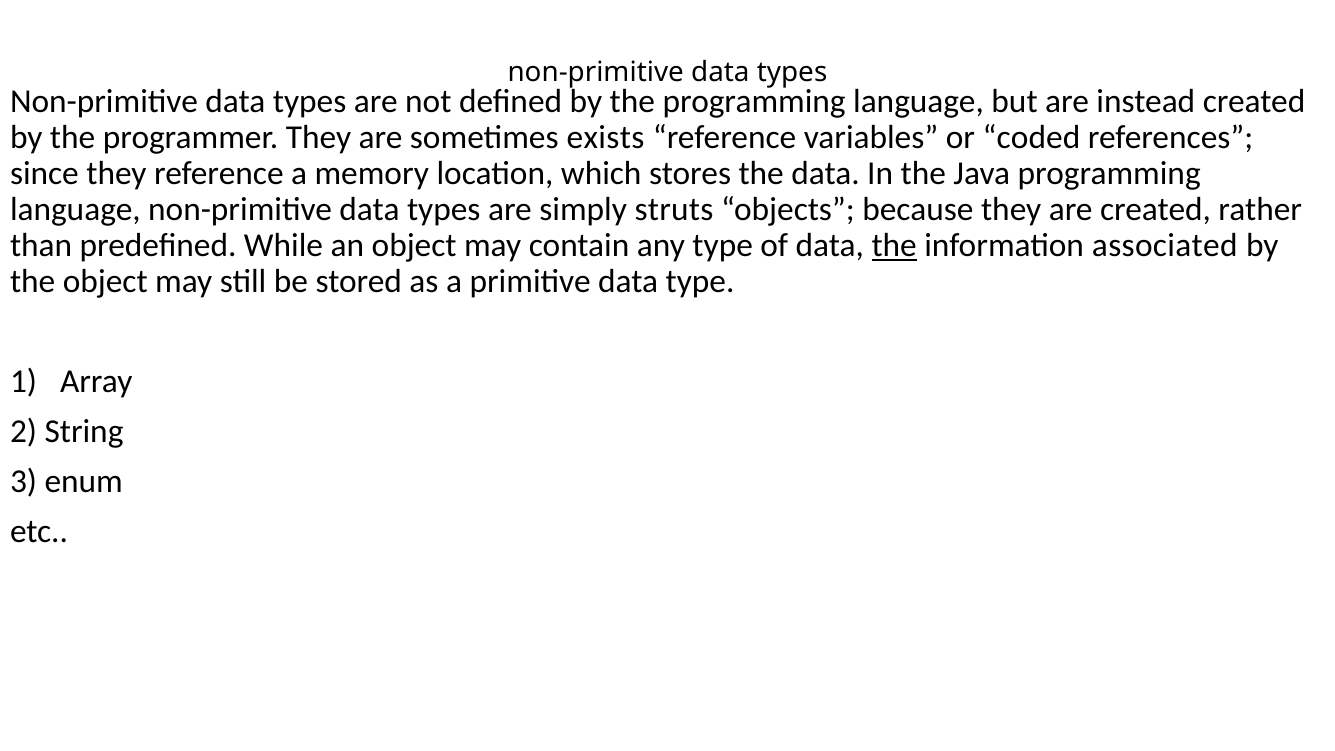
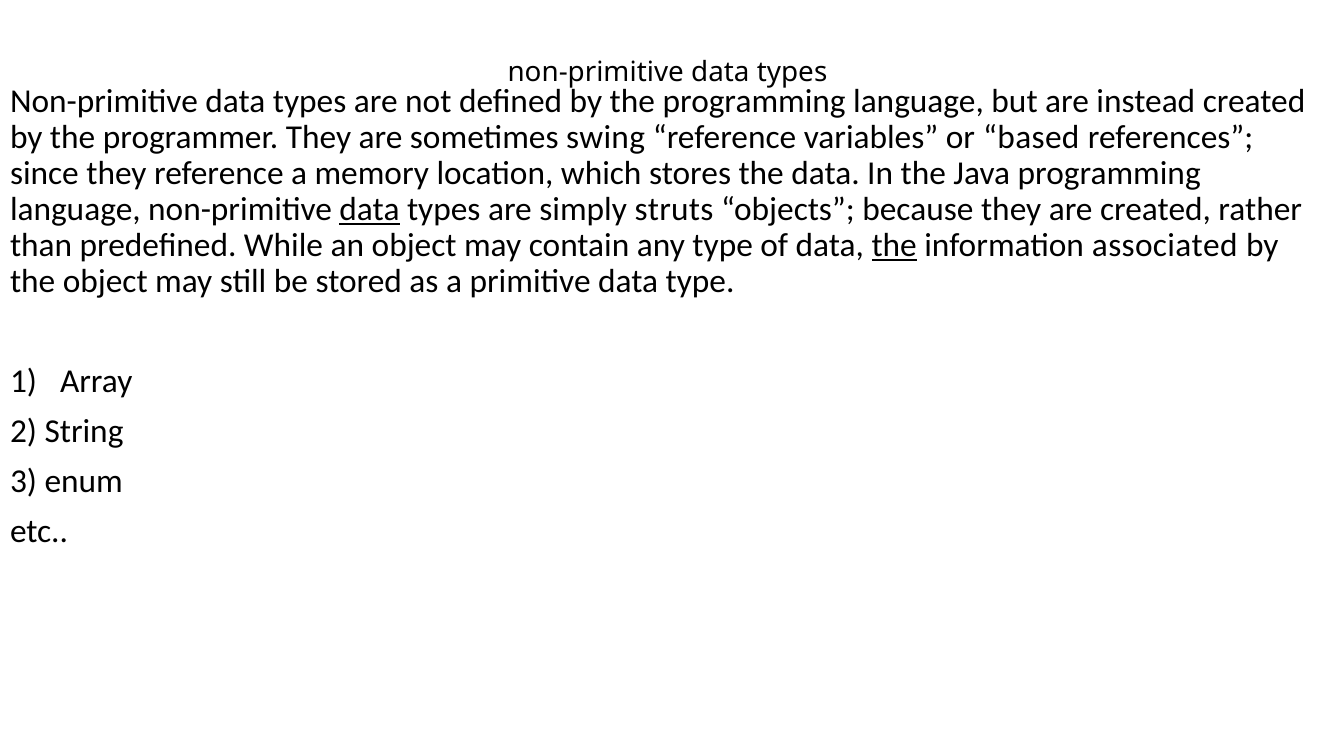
exists: exists -> swing
coded: coded -> based
data at (370, 210) underline: none -> present
